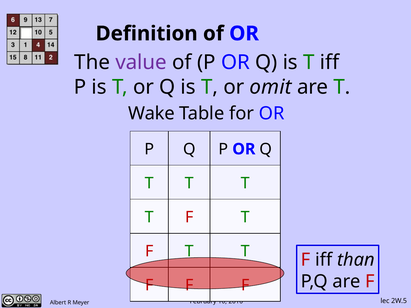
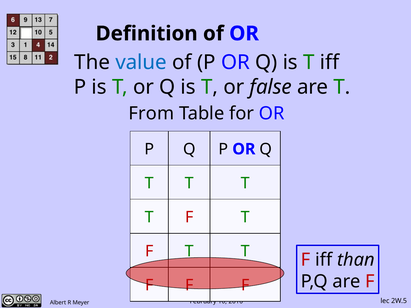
value colour: purple -> blue
omit: omit -> false
Wake: Wake -> From
